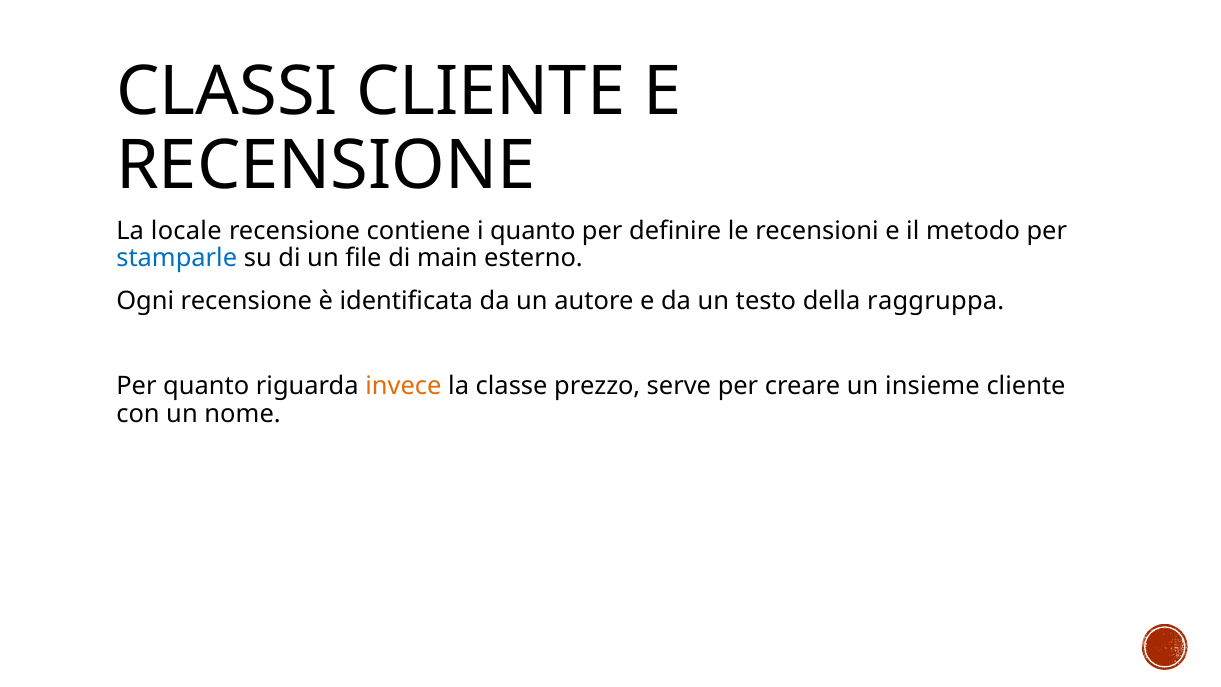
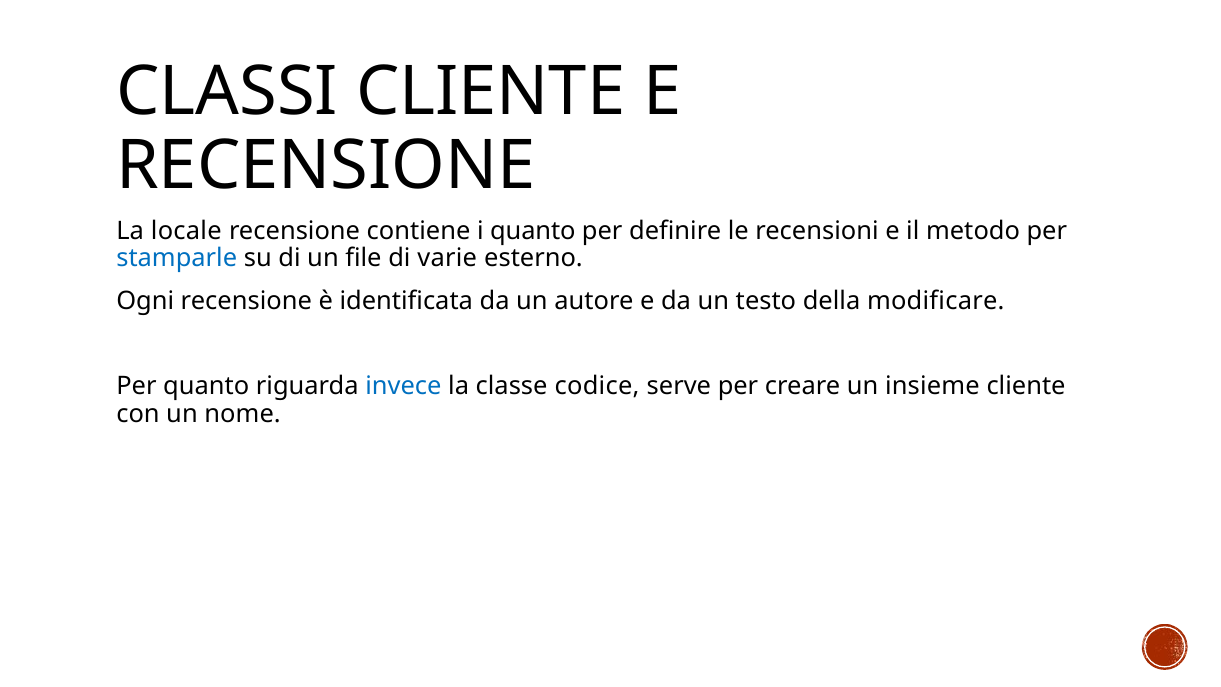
main: main -> varie
raggruppa: raggruppa -> modificare
invece colour: orange -> blue
prezzo: prezzo -> codice
